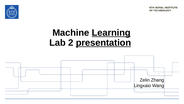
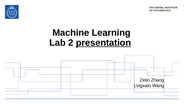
Learning underline: present -> none
